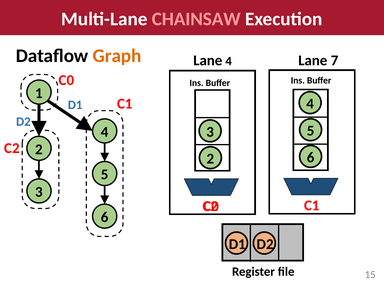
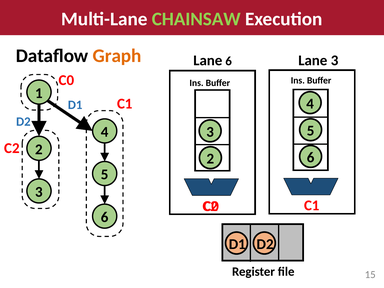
CHAINSAW colour: pink -> light green
Lane 4: 4 -> 6
Lane 7: 7 -> 3
